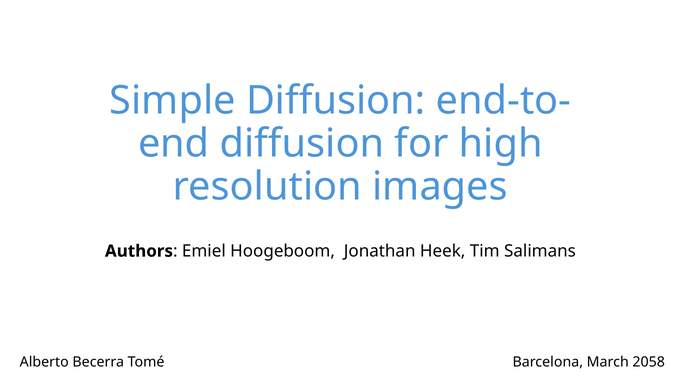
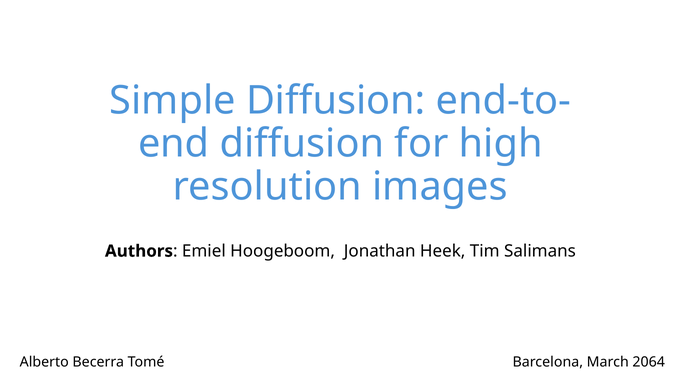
2058: 2058 -> 2064
